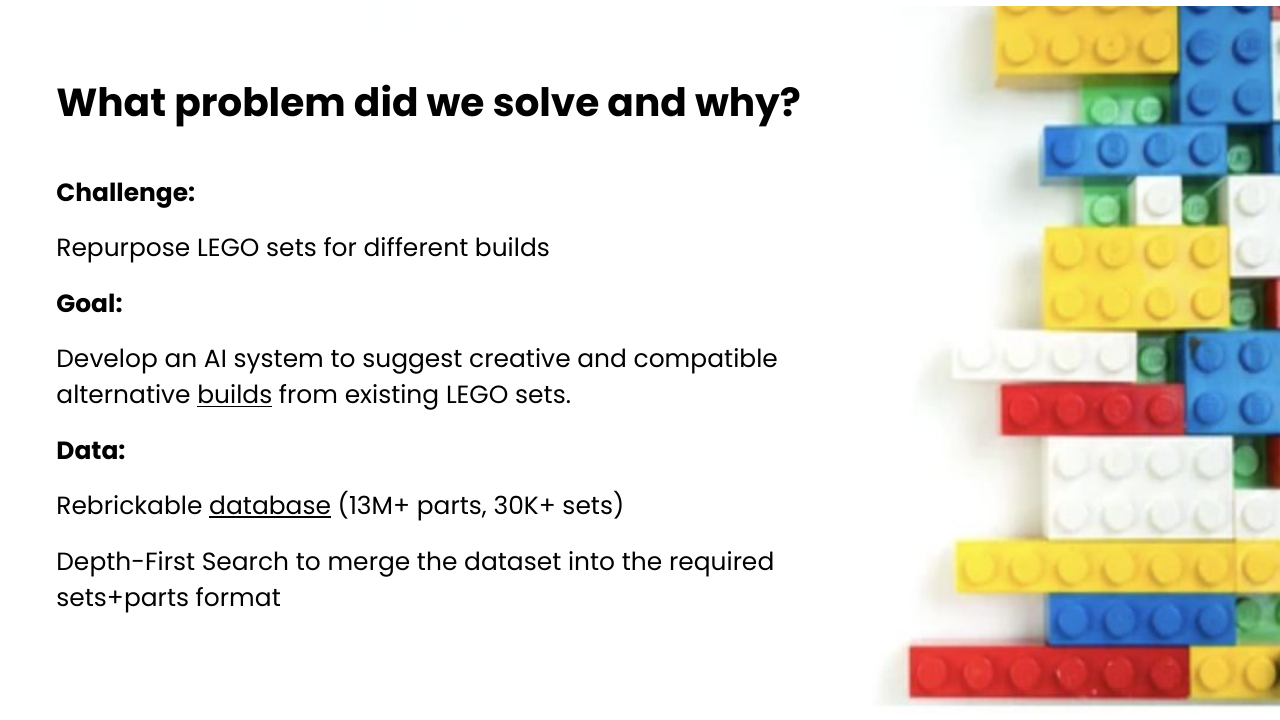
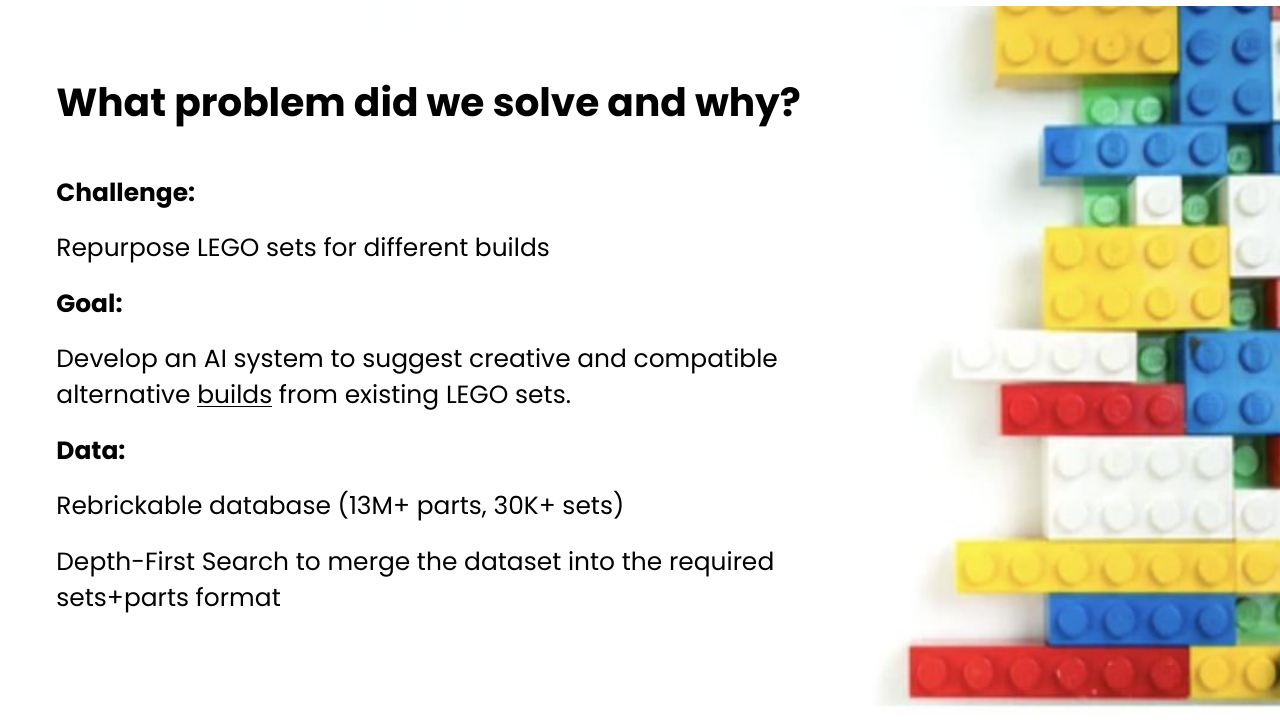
database underline: present -> none
